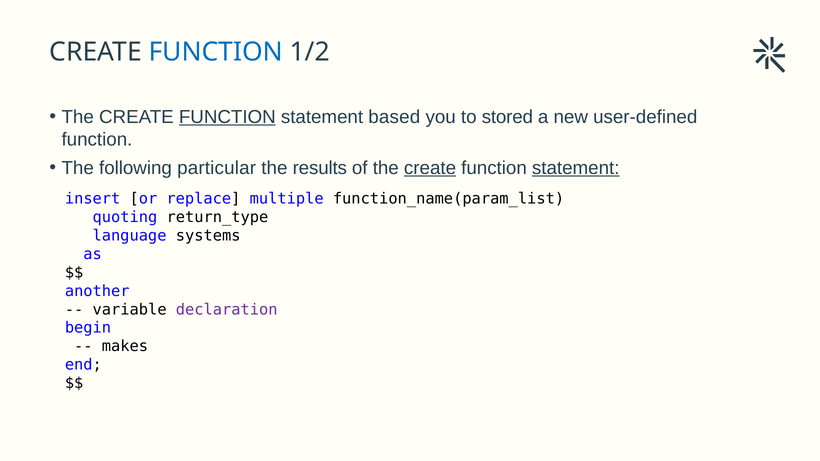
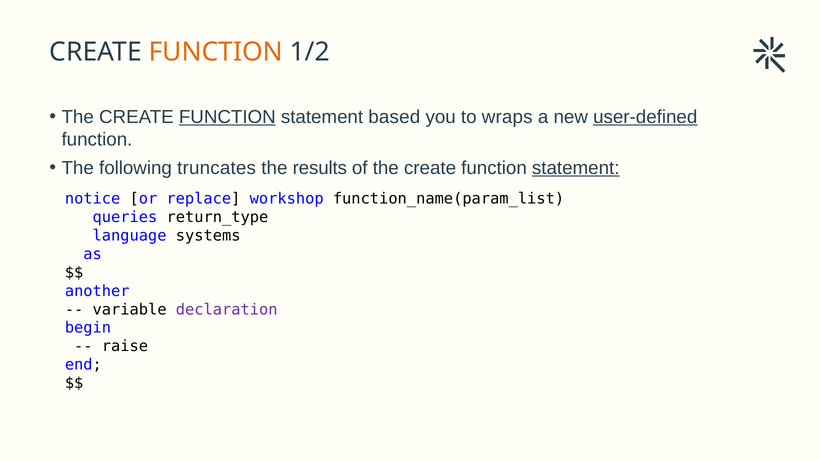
FUNCTION at (216, 52) colour: blue -> orange
stored: stored -> wraps
user-defined underline: none -> present
particular: particular -> truncates
create at (430, 168) underline: present -> none
insert: insert -> notice
multiple: multiple -> workshop
quoting: quoting -> queries
makes: makes -> raise
